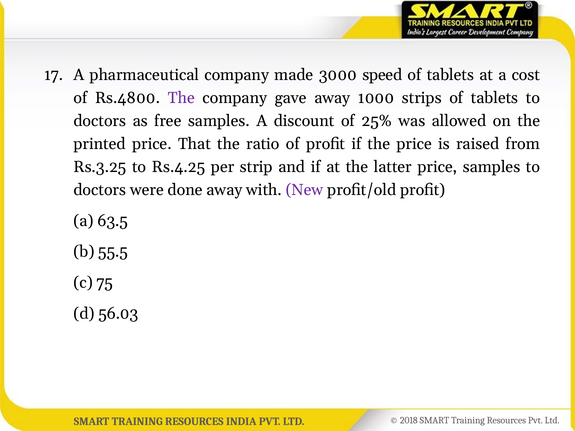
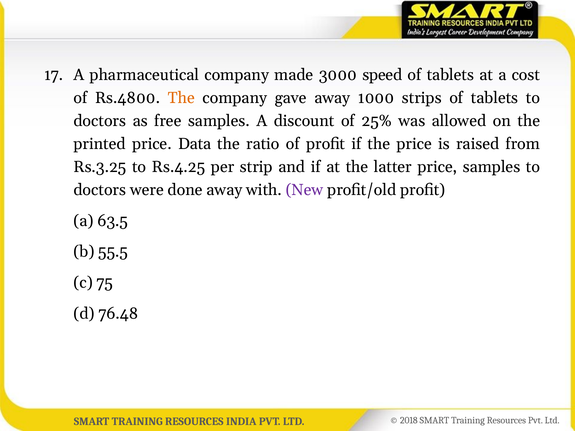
The at (181, 98) colour: purple -> orange
That: That -> Data
56.03: 56.03 -> 76.48
